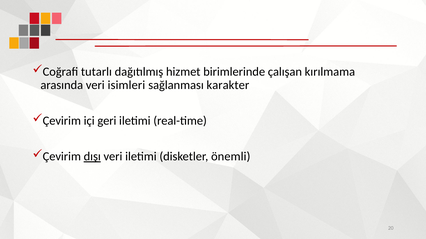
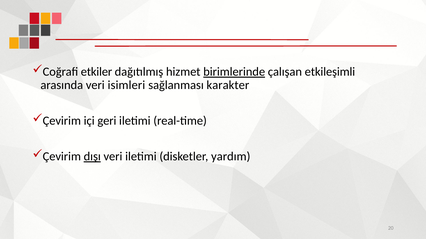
tutarlı: tutarlı -> etkiler
birimlerinde underline: none -> present
kırılmama: kırılmama -> etkileşimli
önemli: önemli -> yardım
